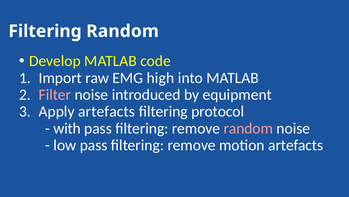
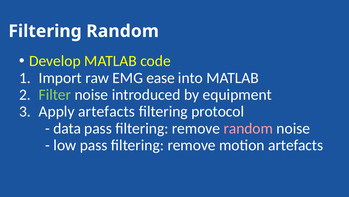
high: high -> ease
Filter colour: pink -> light green
with: with -> data
